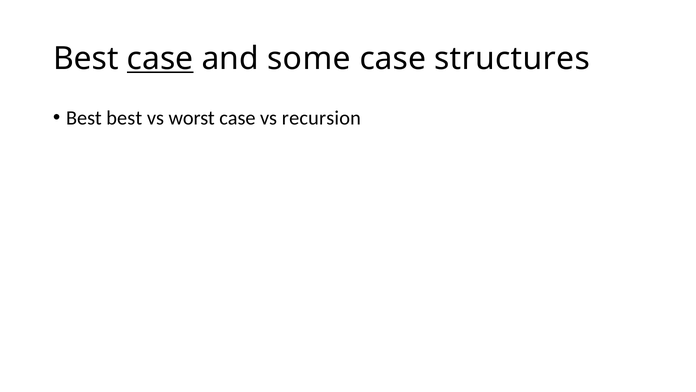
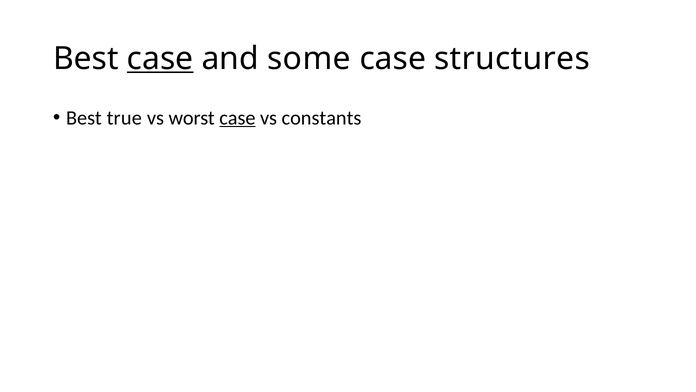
Best best: best -> true
case at (237, 118) underline: none -> present
recursion: recursion -> constants
